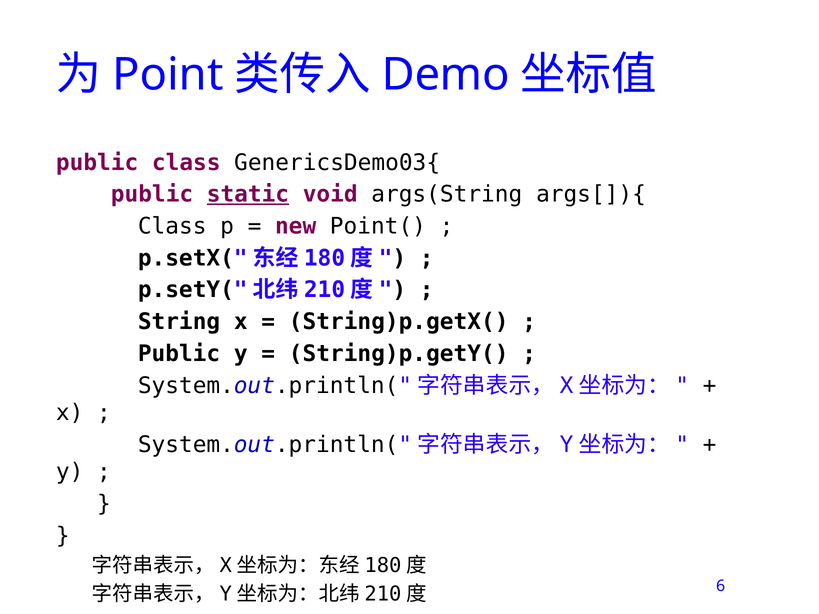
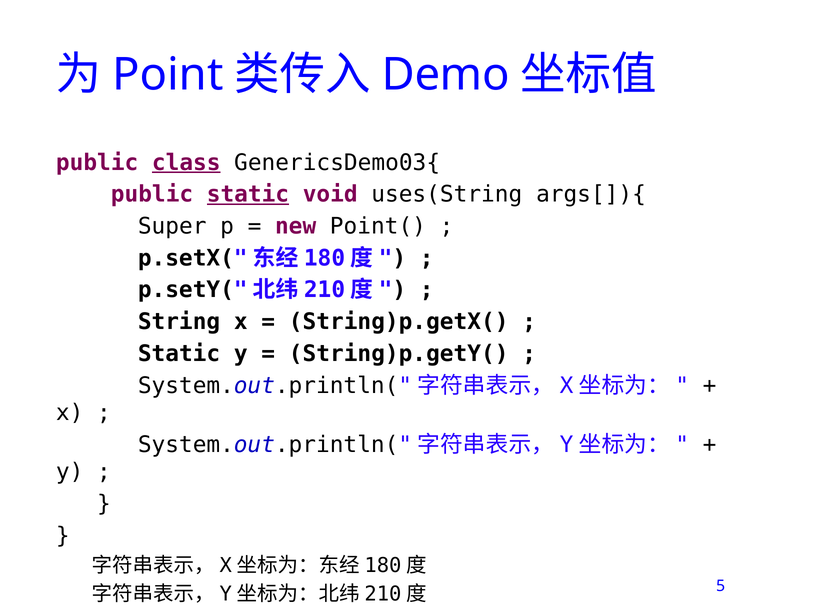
class at (186, 163) underline: none -> present
args(String: args(String -> uses(String
Class at (172, 226): Class -> Super
Public at (179, 354): Public -> Static
6: 6 -> 5
